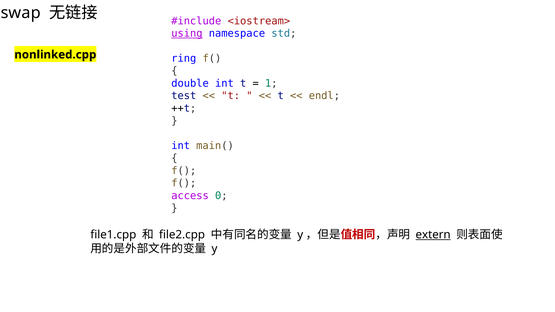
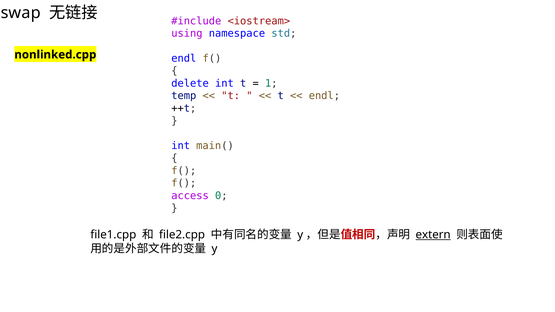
using underline: present -> none
ring at (184, 58): ring -> endl
double: double -> delete
test: test -> temp
